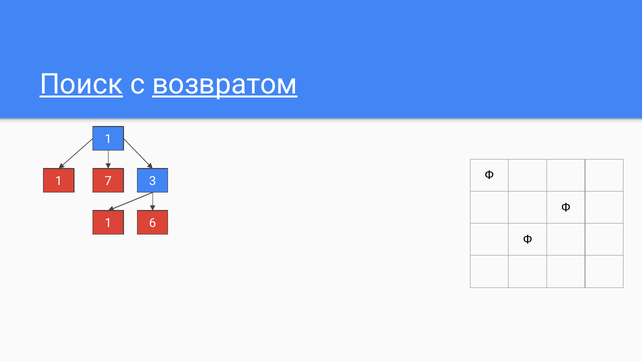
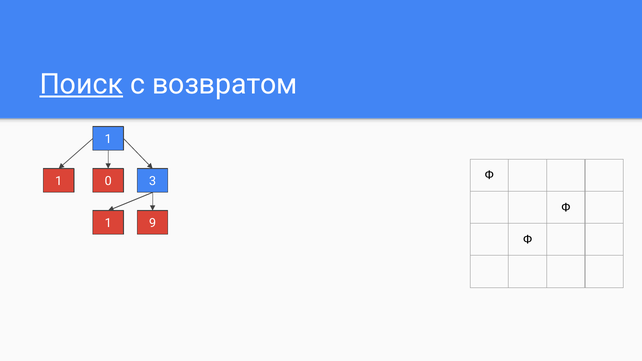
возвратом underline: present -> none
7: 7 -> 0
6: 6 -> 9
